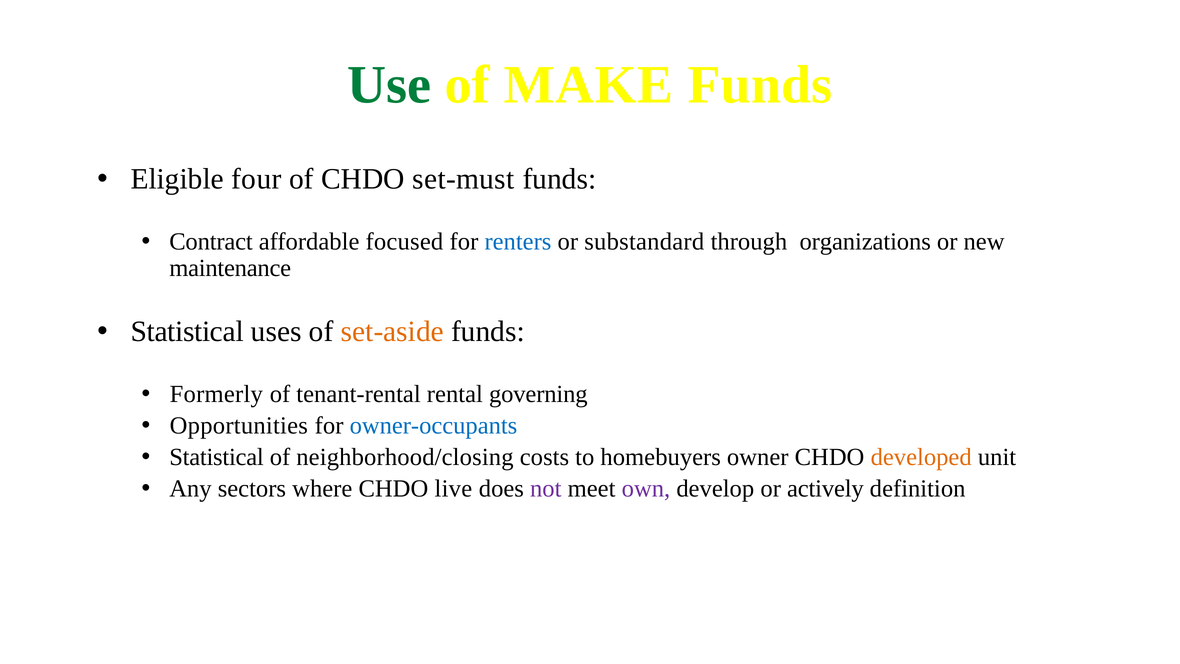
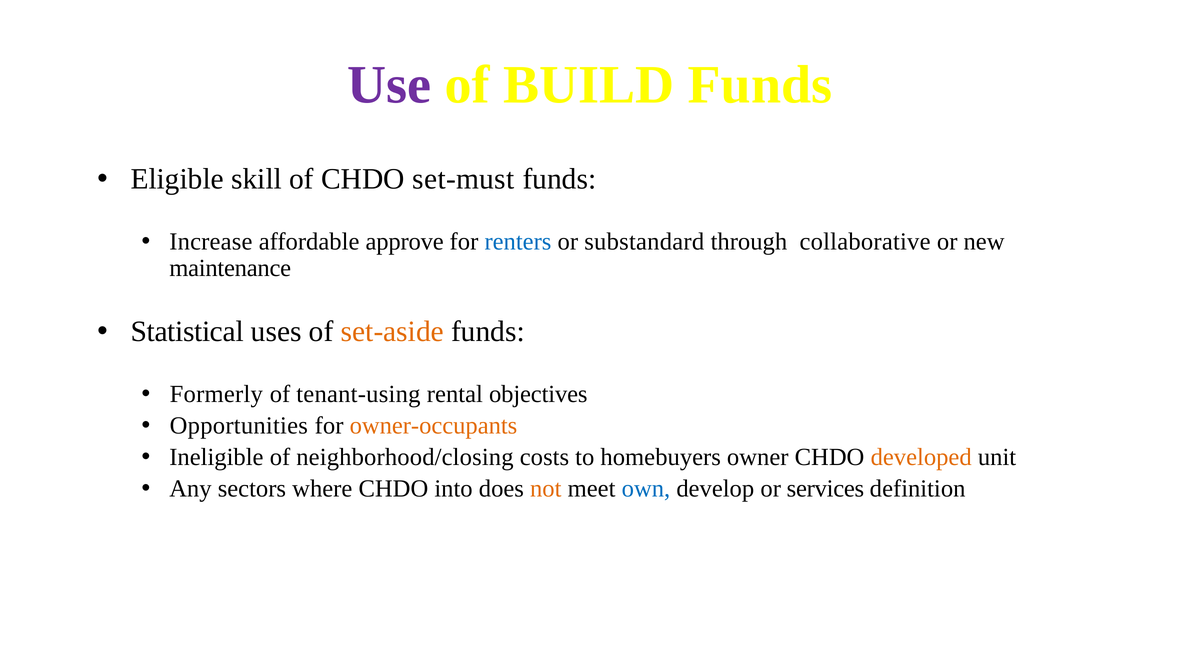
Use colour: green -> purple
MAKE: MAKE -> BUILD
four: four -> skill
Contract: Contract -> Increase
focused: focused -> approve
organizations: organizations -> collaborative
tenant-rental: tenant-rental -> tenant-using
governing: governing -> objectives
owner-occupants colour: blue -> orange
Statistical at (217, 457): Statistical -> Ineligible
live: live -> into
not colour: purple -> orange
own colour: purple -> blue
actively: actively -> services
